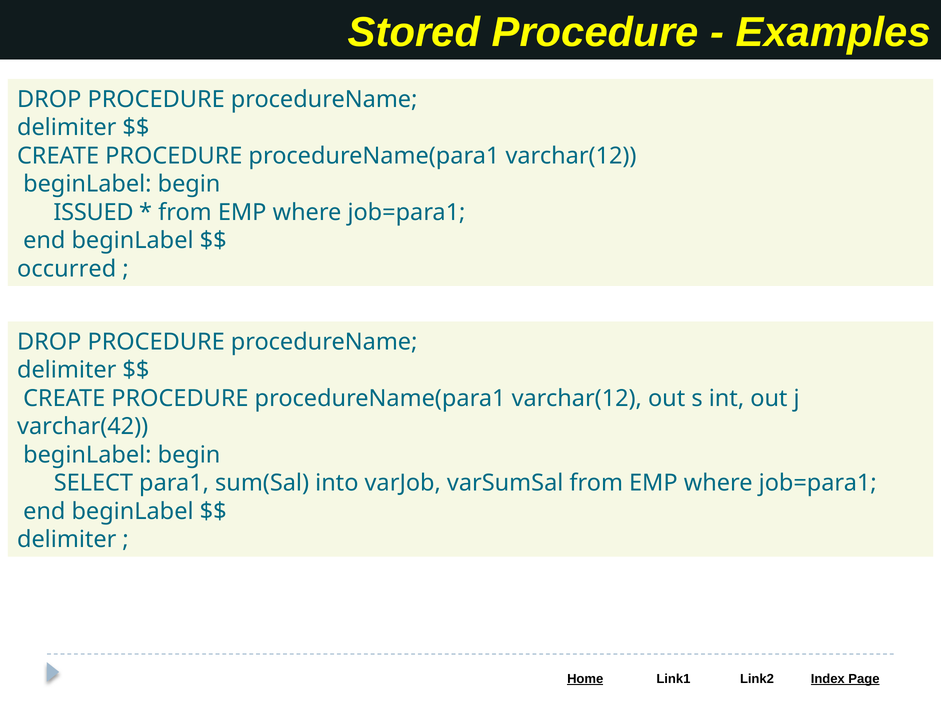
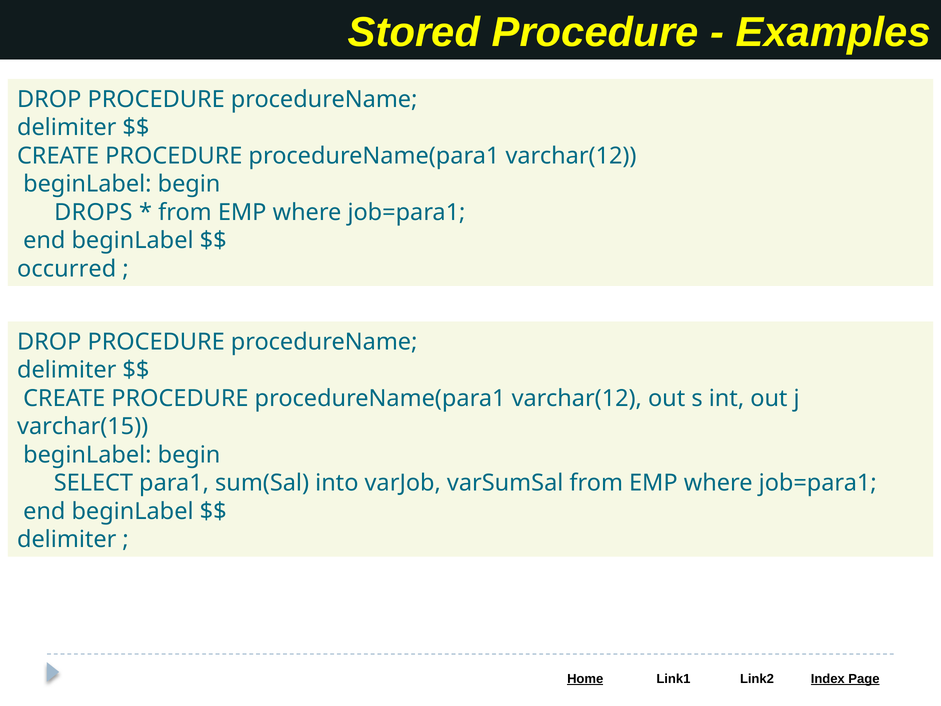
ISSUED: ISSUED -> DROPS
varchar(42: varchar(42 -> varchar(15
